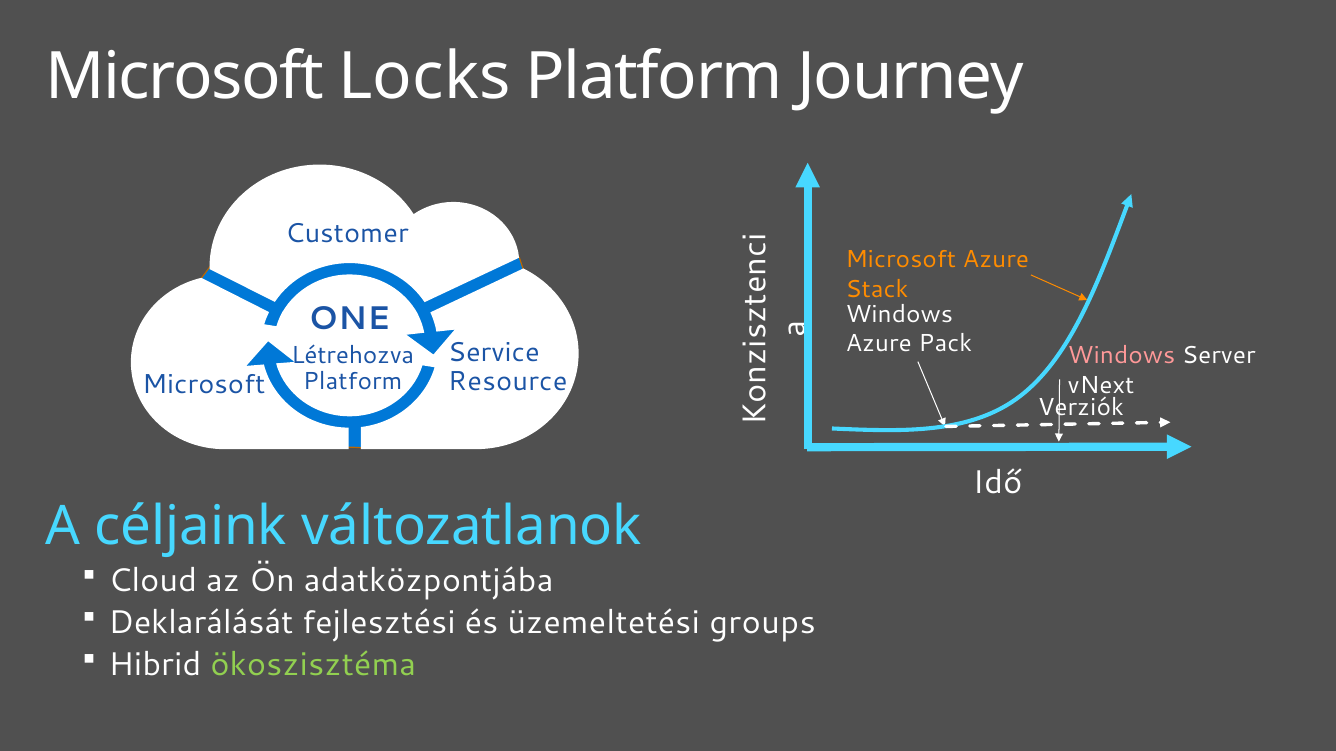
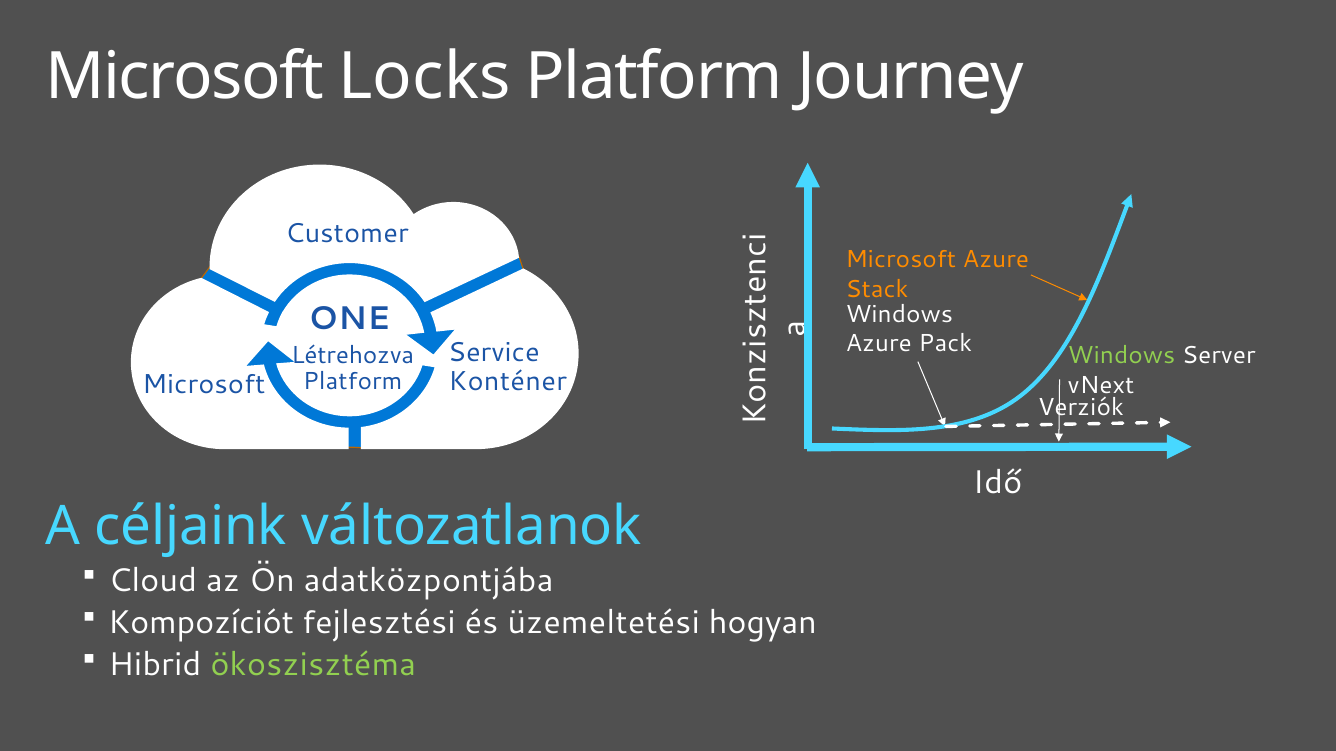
Windows at (1121, 356) colour: pink -> light green
Resource: Resource -> Konténer
Deklarálását: Deklarálását -> Kompozíciót
groups: groups -> hogyan
